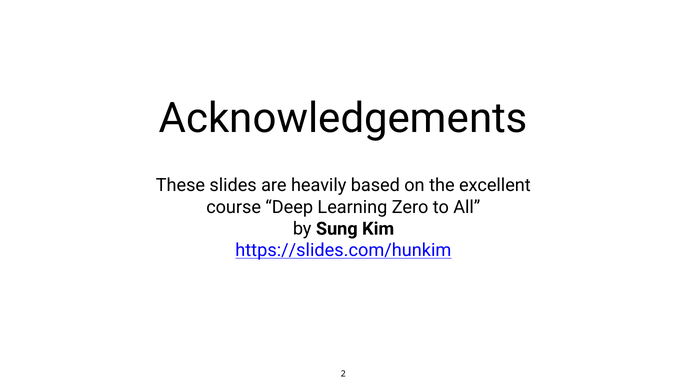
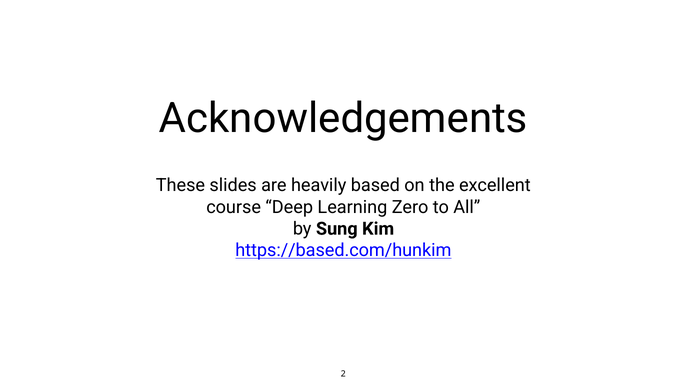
https://slides.com/hunkim: https://slides.com/hunkim -> https://based.com/hunkim
